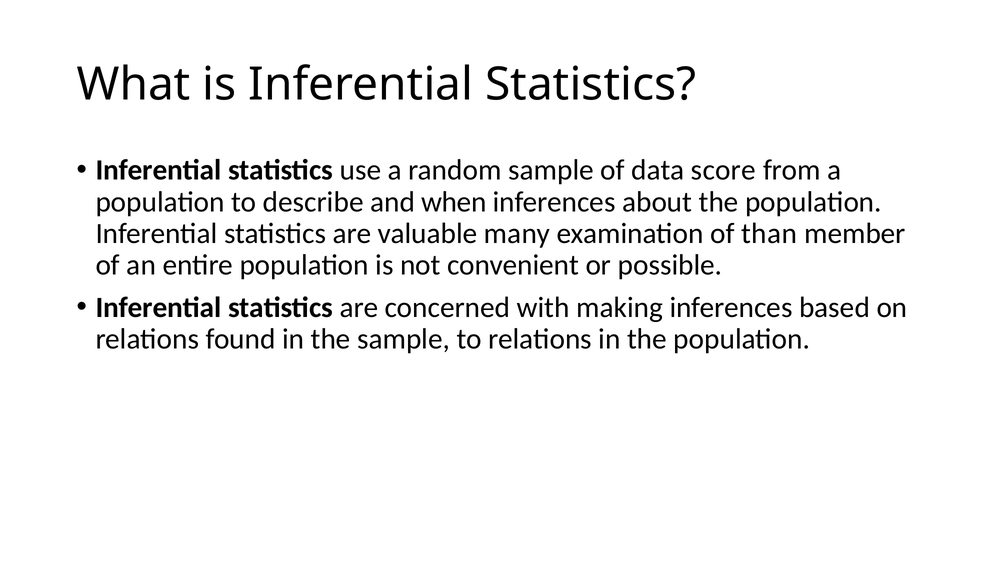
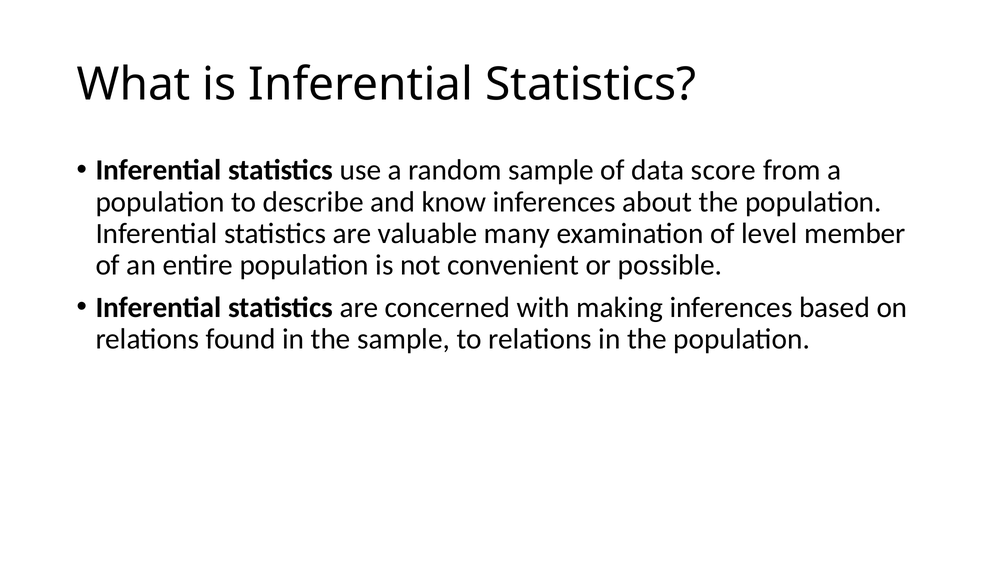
when: when -> know
than: than -> level
